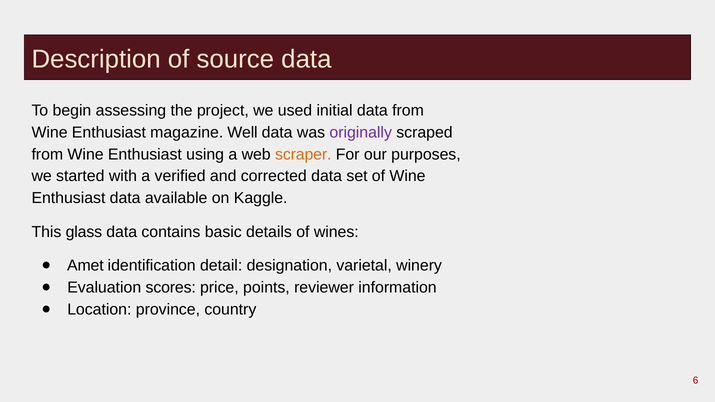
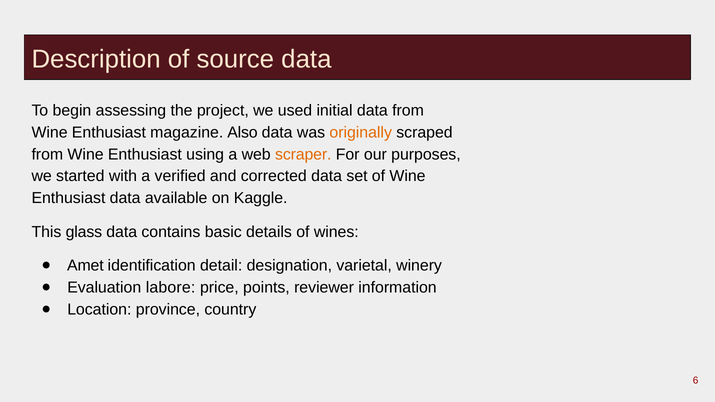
Well: Well -> Also
originally colour: purple -> orange
scores: scores -> labore
